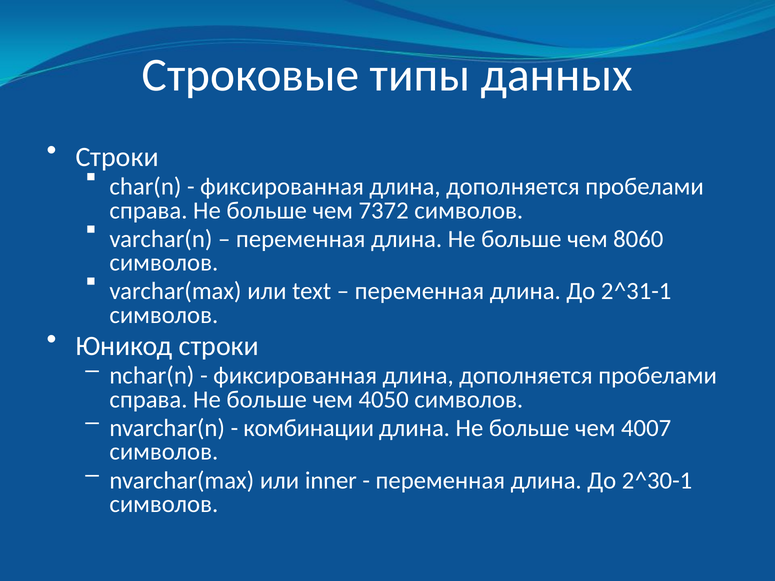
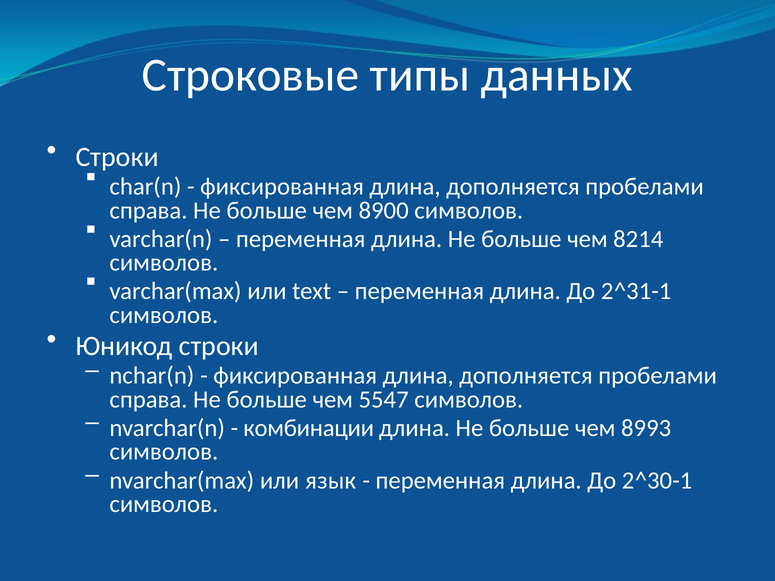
7372: 7372 -> 8900
8060: 8060 -> 8214
4050: 4050 -> 5547
4007: 4007 -> 8993
inner: inner -> язык
